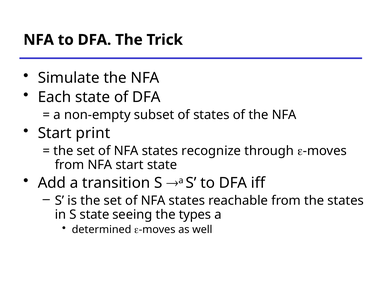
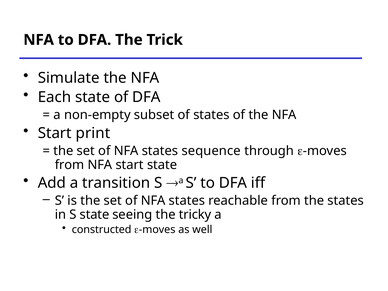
recognize: recognize -> sequence
types: types -> tricky
determined: determined -> constructed
